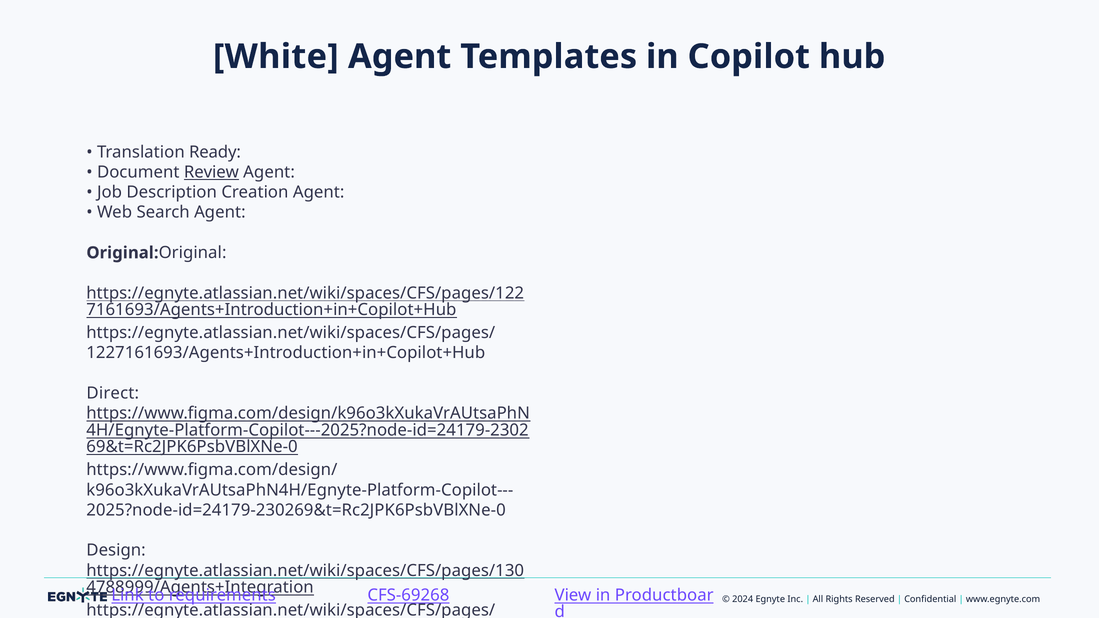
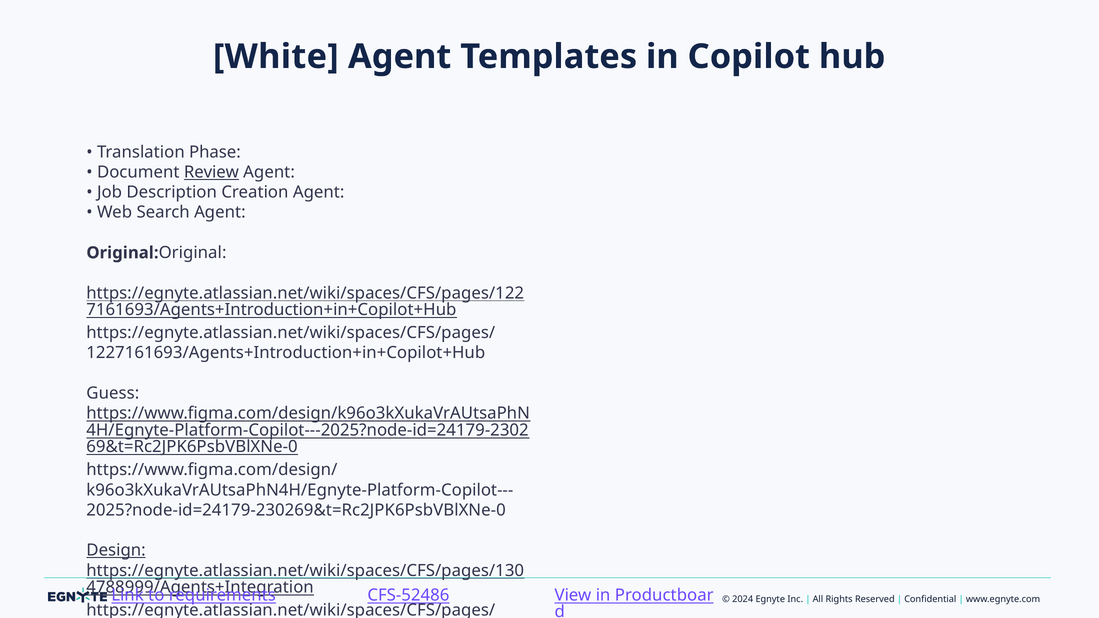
Ready: Ready -> Phase
Direct: Direct -> Guess
Design underline: none -> present
CFS-69268: CFS-69268 -> CFS-52486
